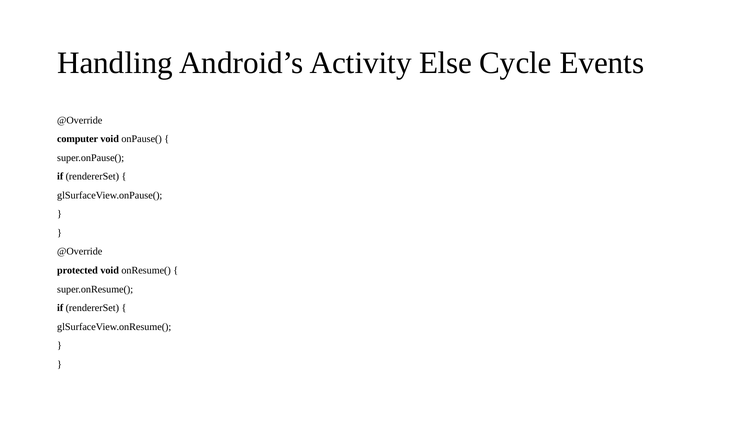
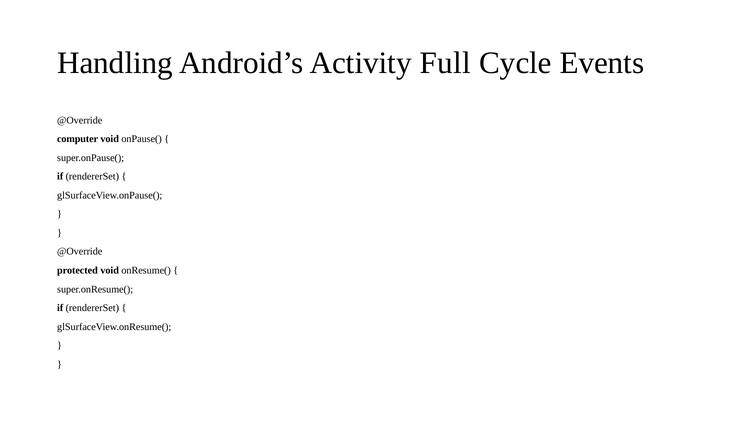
Else: Else -> Full
